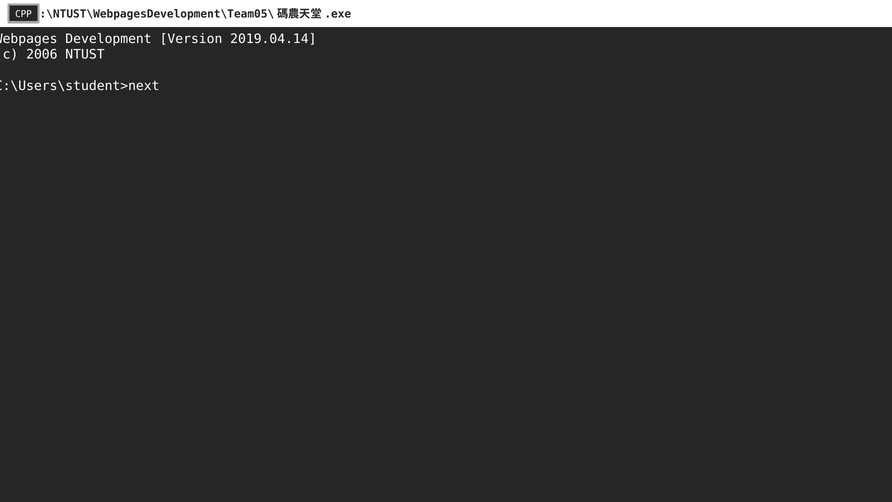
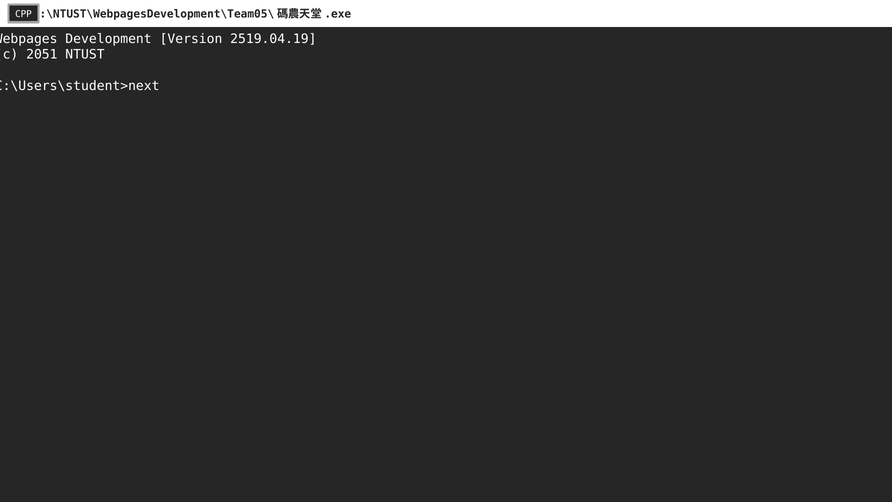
2019.04.14: 2019.04.14 -> 2519.04.19
2006: 2006 -> 2051
